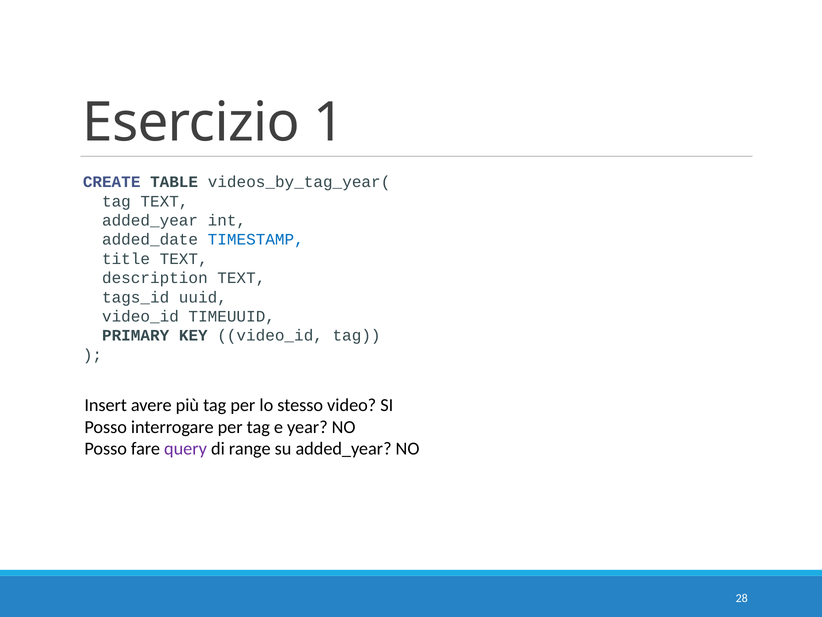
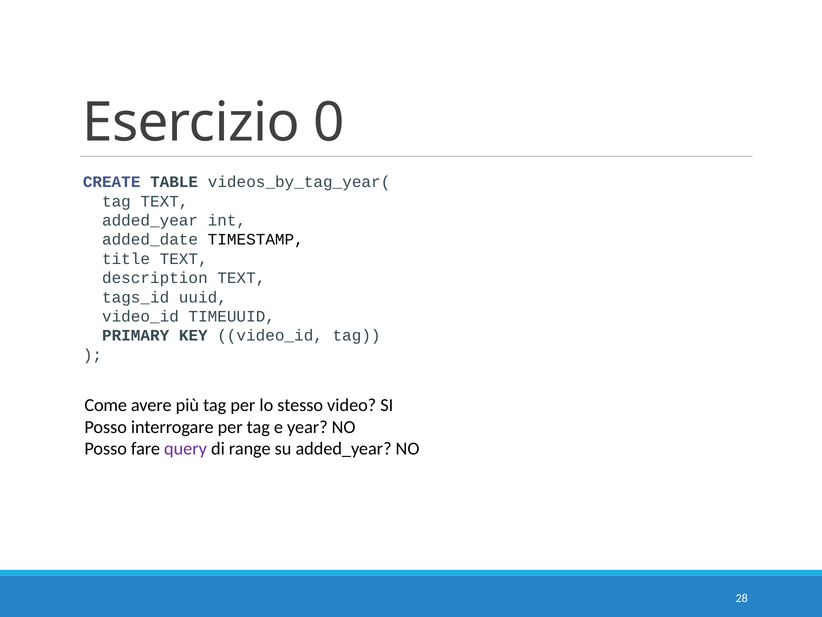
1: 1 -> 0
TIMESTAMP colour: blue -> black
Insert: Insert -> Come
